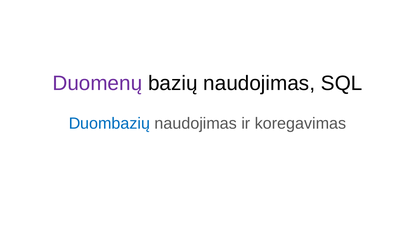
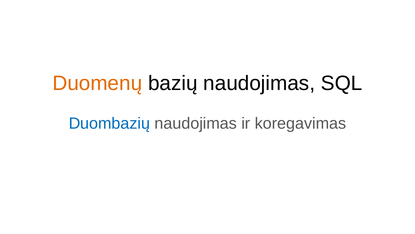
Duomenų colour: purple -> orange
